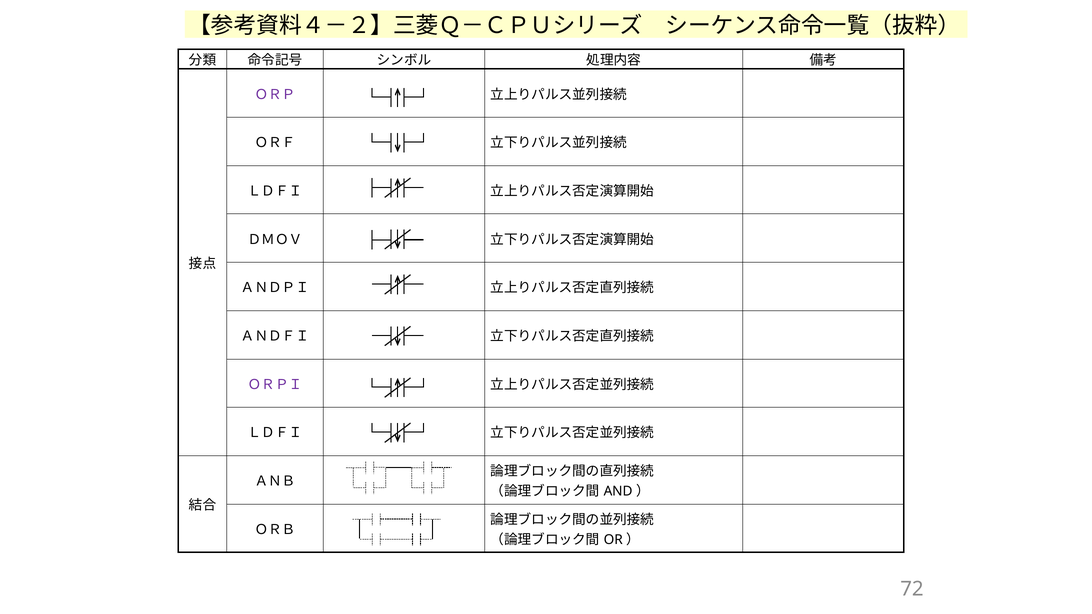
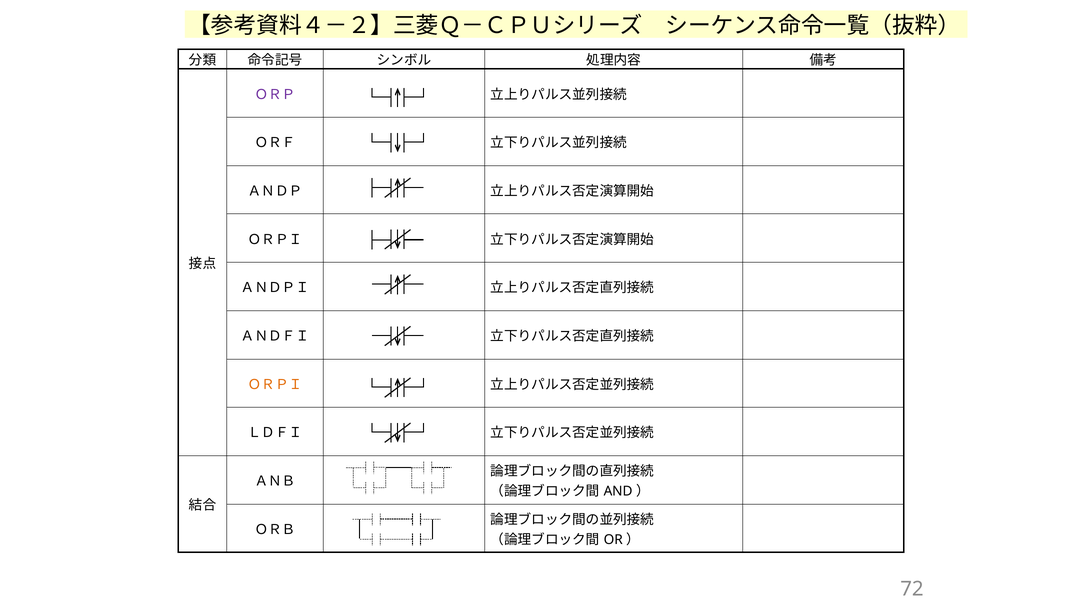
ＬＤＦＩ at (275, 191): ＬＤＦＩ -> ＡＮＤＰ
ＤＭＯＶ at (275, 240): ＤＭＯＶ -> ＯＲＰＩ
ＯＲＰＩ at (275, 385) colour: purple -> orange
